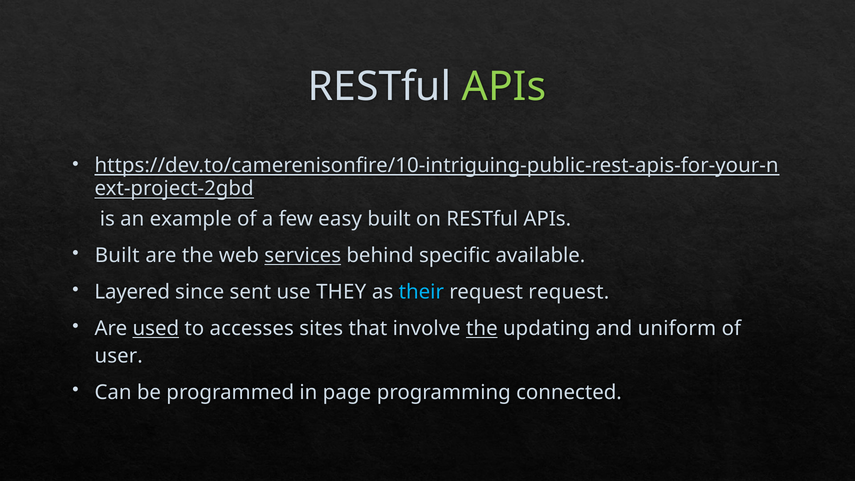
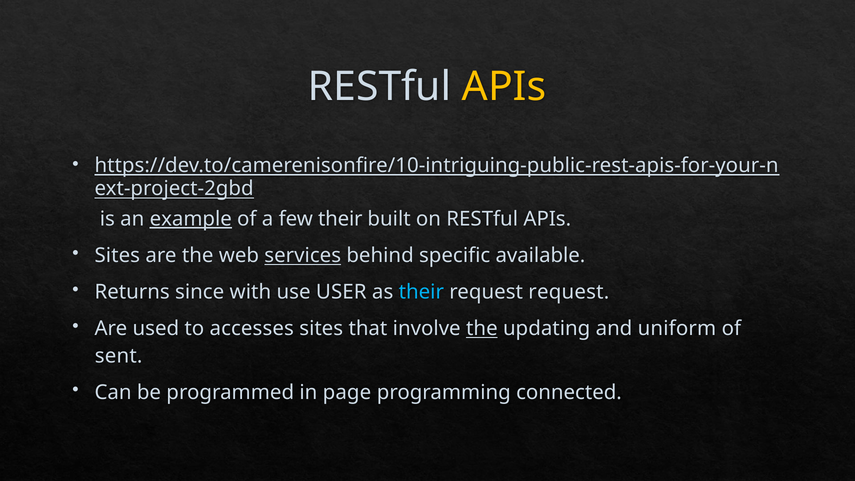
APIs at (504, 87) colour: light green -> yellow
example underline: none -> present
few easy: easy -> their
Built at (117, 256): Built -> Sites
Layered: Layered -> Returns
sent: sent -> with
THEY: THEY -> USER
used underline: present -> none
user: user -> sent
